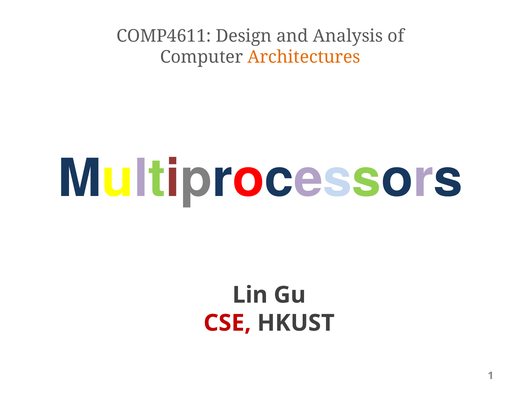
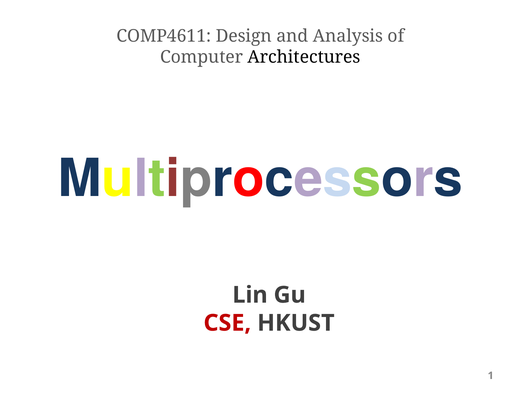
Architectures colour: orange -> black
